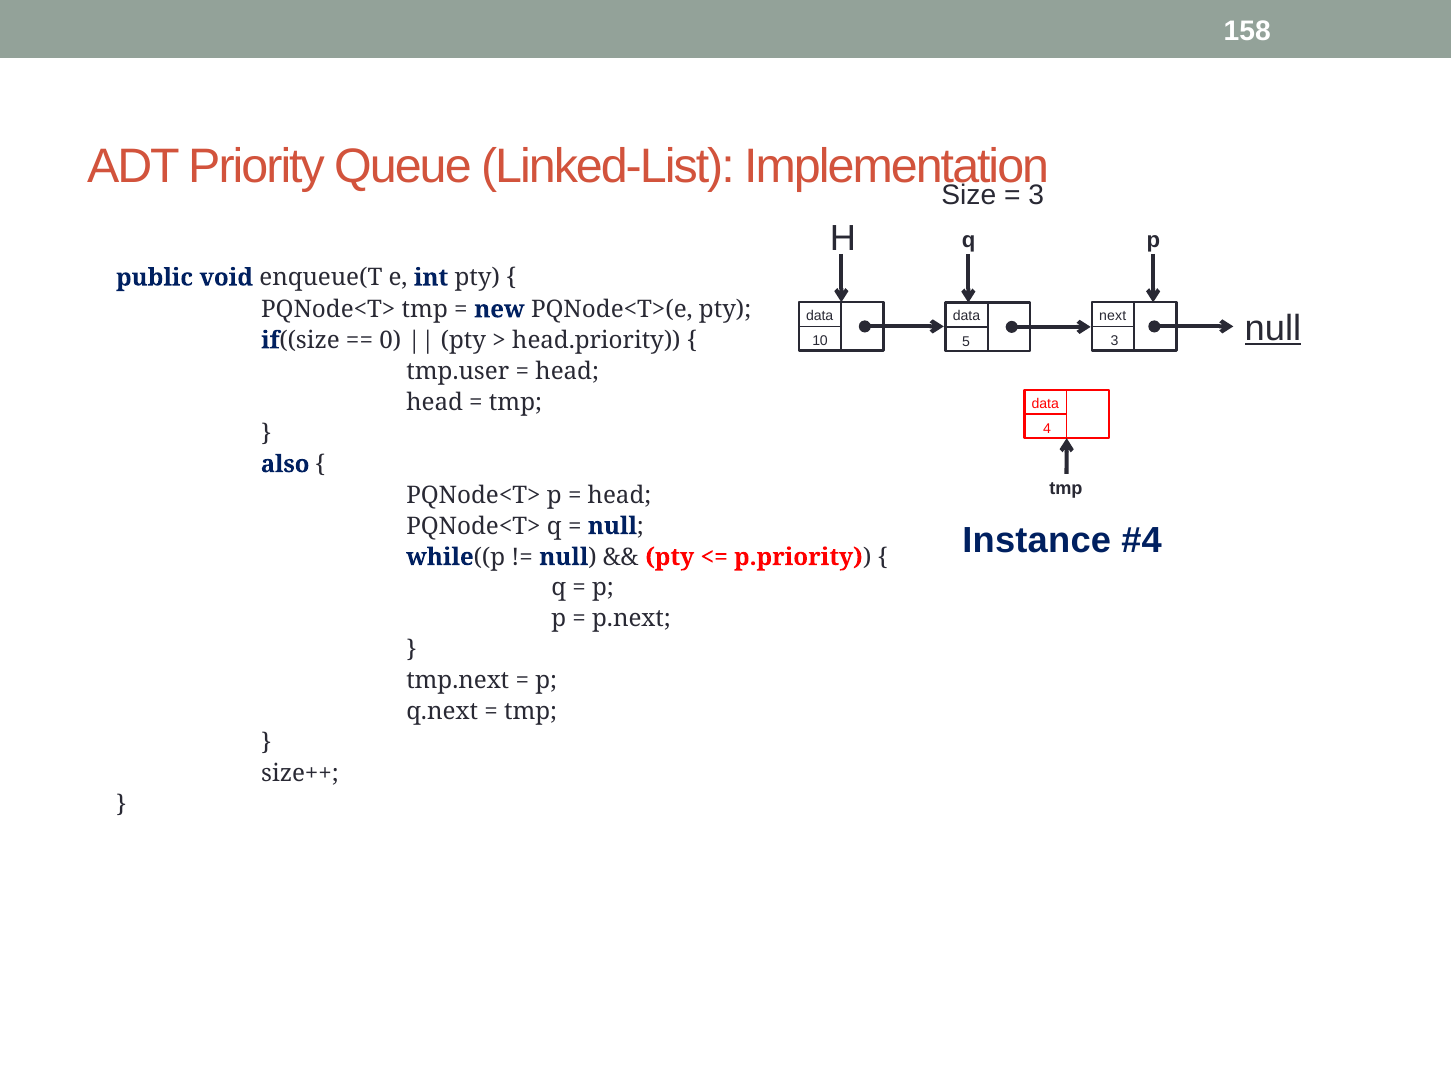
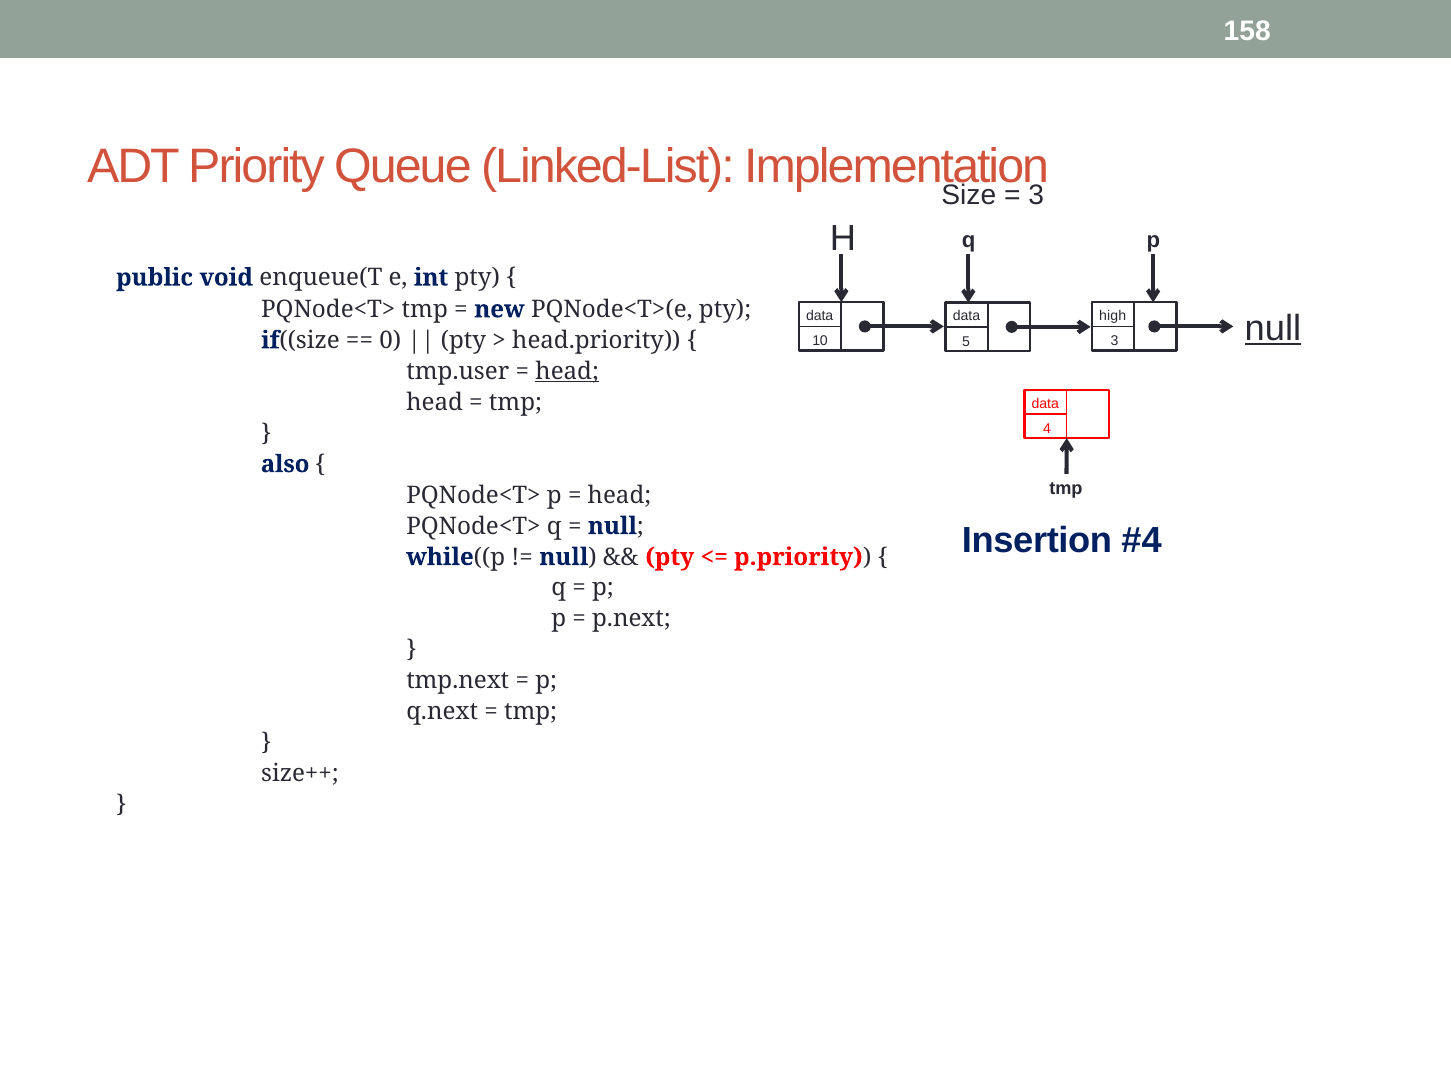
next: next -> high
head at (567, 371) underline: none -> present
Instance: Instance -> Insertion
